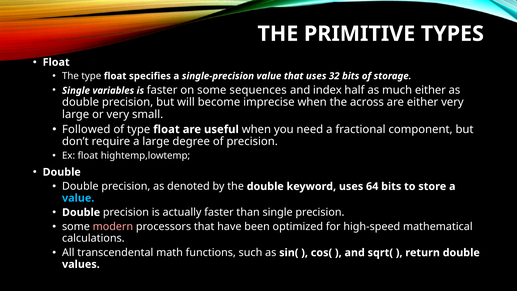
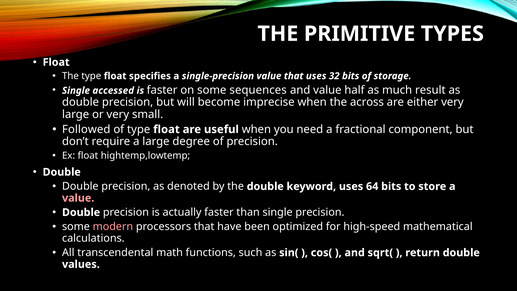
variables: variables -> accessed
and index: index -> value
much either: either -> result
value at (78, 198) colour: light blue -> pink
